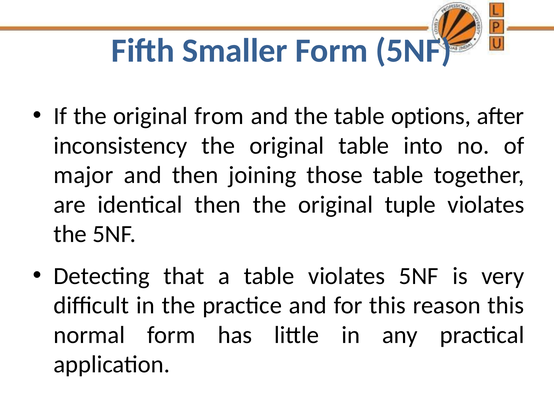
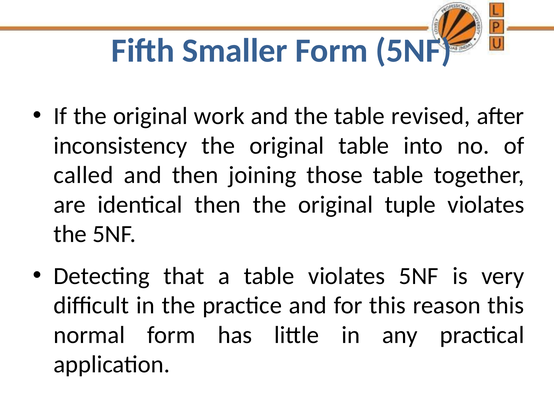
from: from -> work
options: options -> revised
major: major -> called
